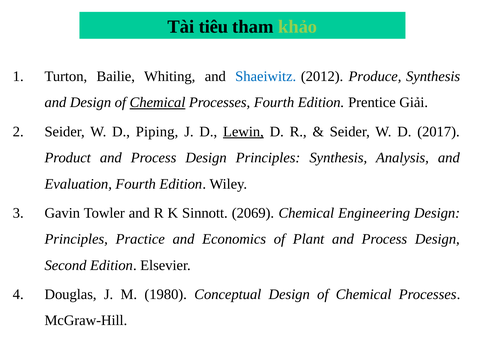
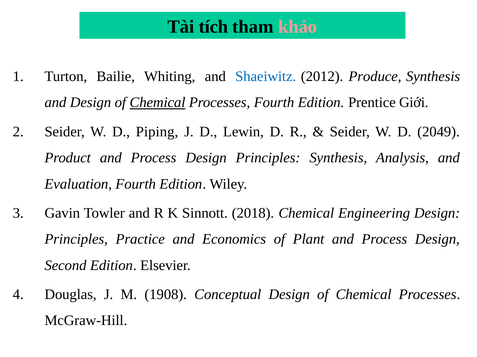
tiêu: tiêu -> tích
khảo colour: light green -> pink
Giải: Giải -> Giới
Lewin underline: present -> none
2017: 2017 -> 2049
2069: 2069 -> 2018
1980: 1980 -> 1908
